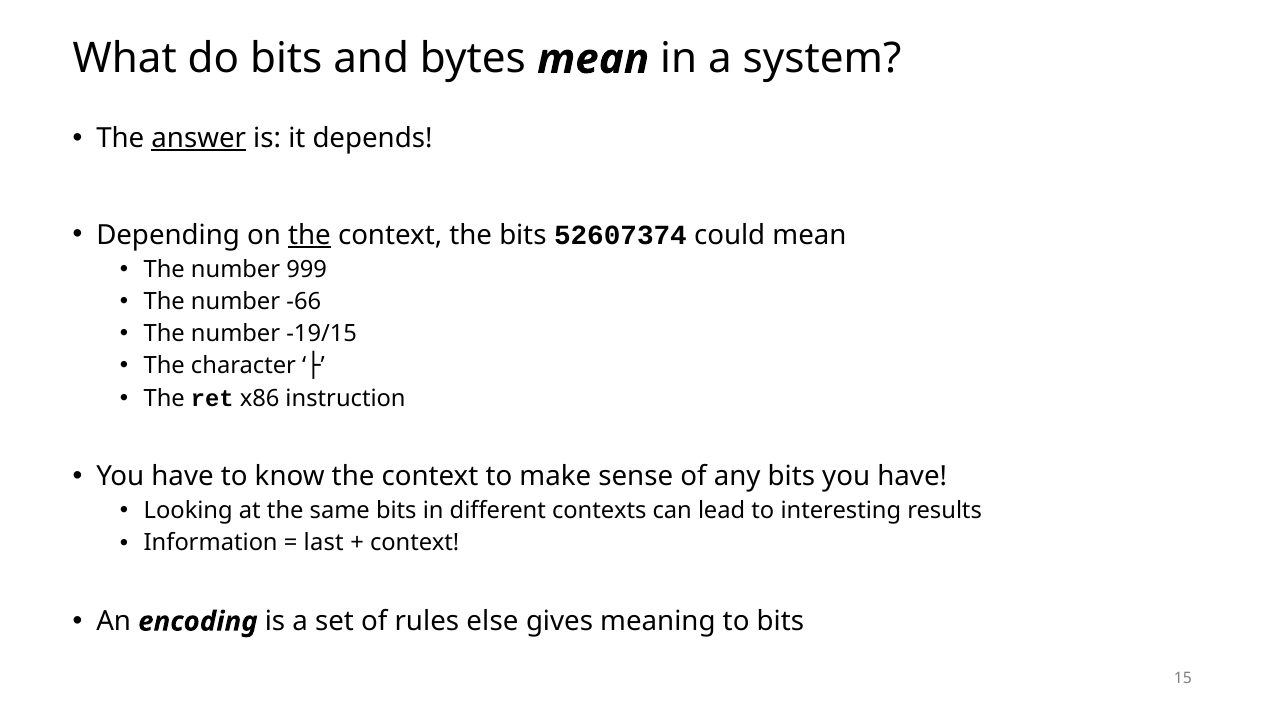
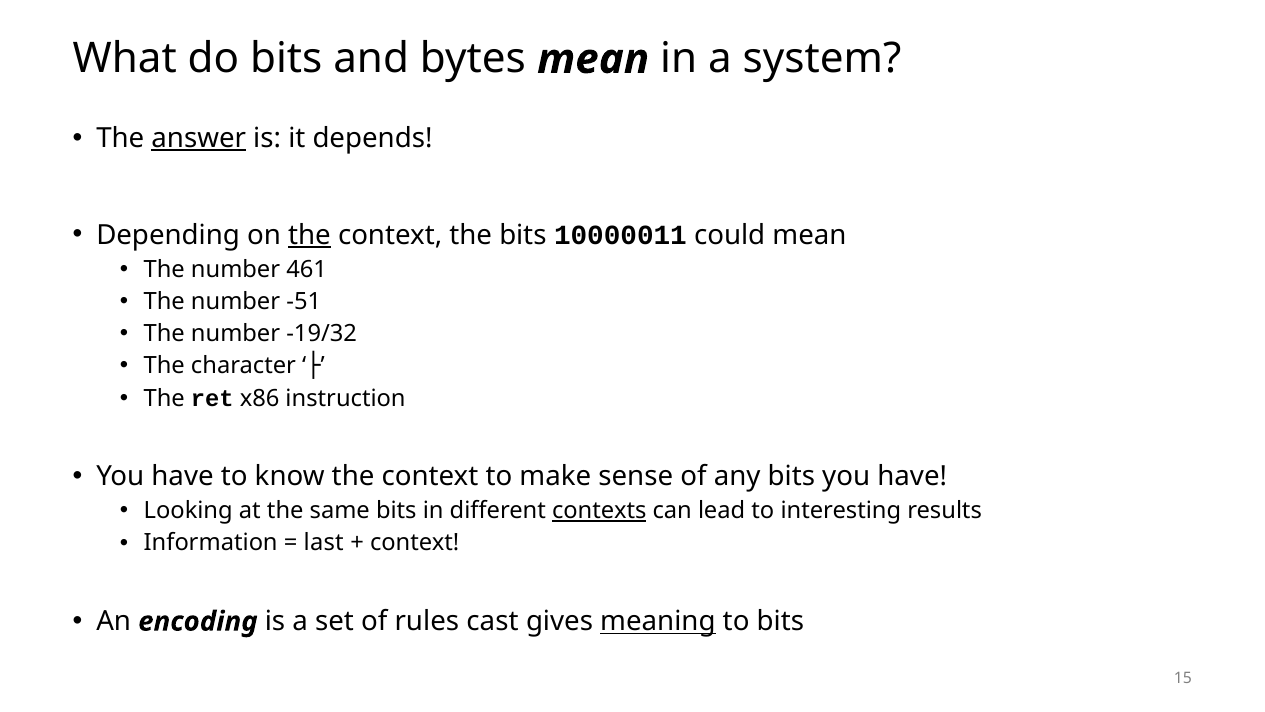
52607374: 52607374 -> 10000011
999: 999 -> 461
-66: -66 -> -51
-19/15: -19/15 -> -19/32
contexts underline: none -> present
else: else -> cast
meaning underline: none -> present
